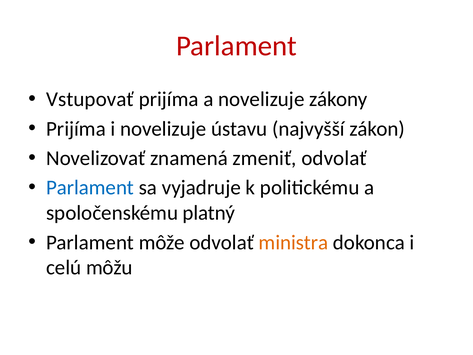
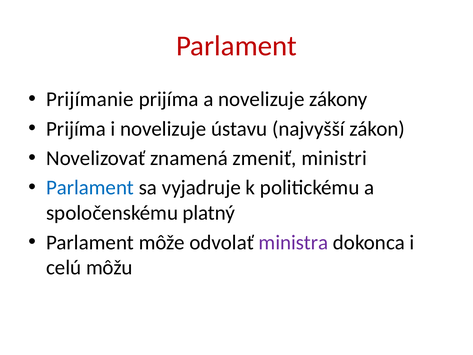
Vstupovať: Vstupovať -> Prijímanie
zmeniť odvolať: odvolať -> ministri
ministra colour: orange -> purple
